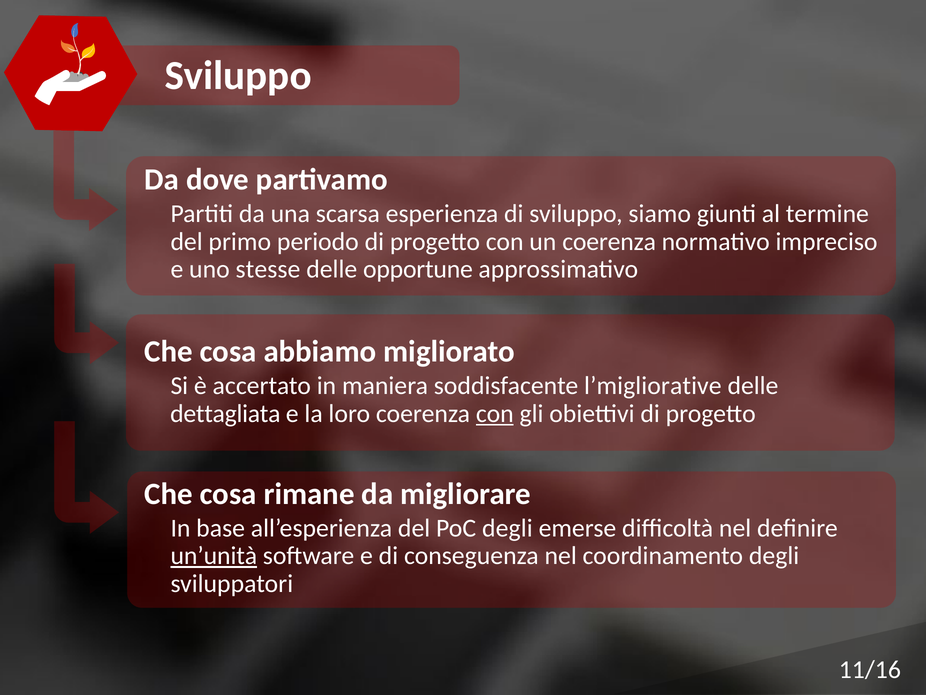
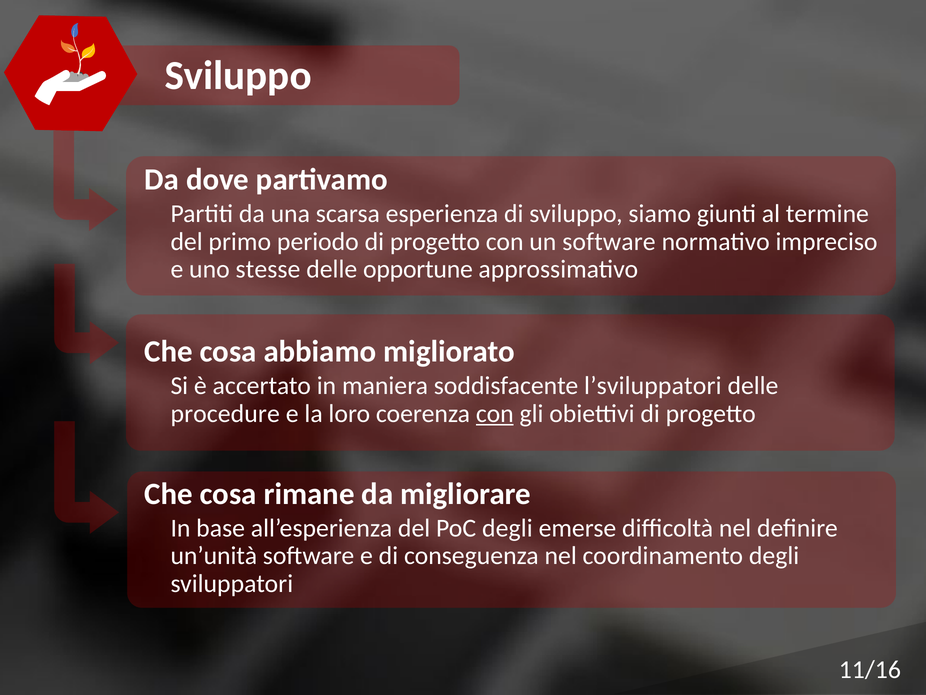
un coerenza: coerenza -> software
l’migliorative: l’migliorative -> l’sviluppatori
dettagliata: dettagliata -> procedure
un’unità underline: present -> none
